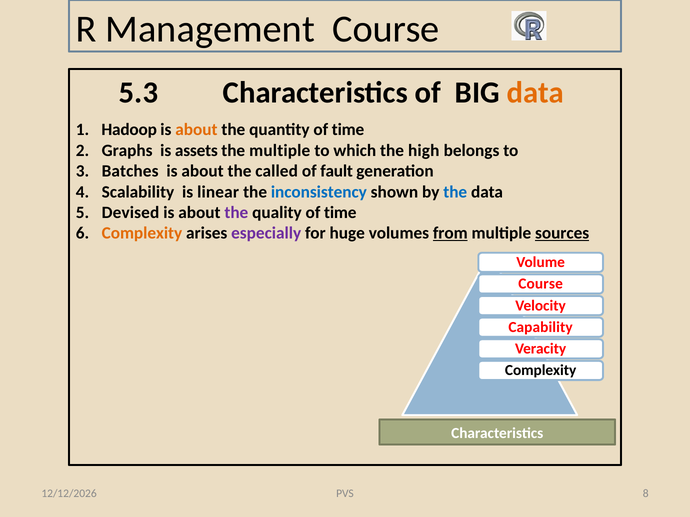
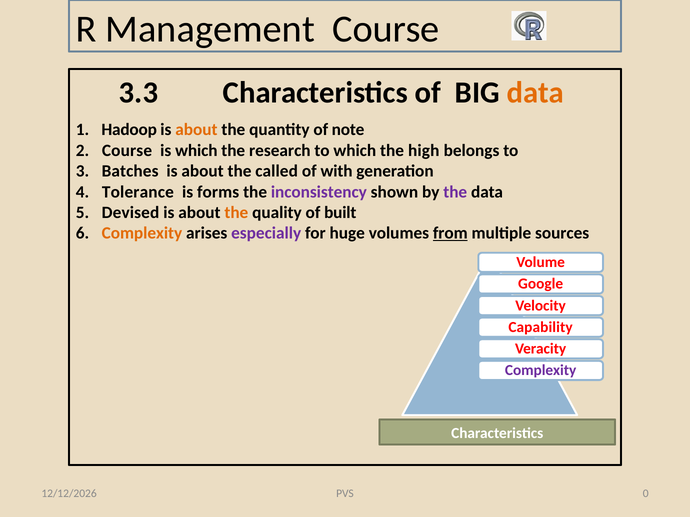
5.3: 5.3 -> 3.3
quantity of time: time -> note
Graphs at (127, 151): Graphs -> Course
is assets: assets -> which
the multiple: multiple -> research
fault: fault -> with
Scalability: Scalability -> Tolerance
linear: linear -> forms
inconsistency colour: blue -> purple
the at (455, 192) colour: blue -> purple
the at (236, 213) colour: purple -> orange
quality of time: time -> built
sources underline: present -> none
Course at (541, 284): Course -> Google
Complexity at (541, 371) colour: black -> purple
8: 8 -> 0
